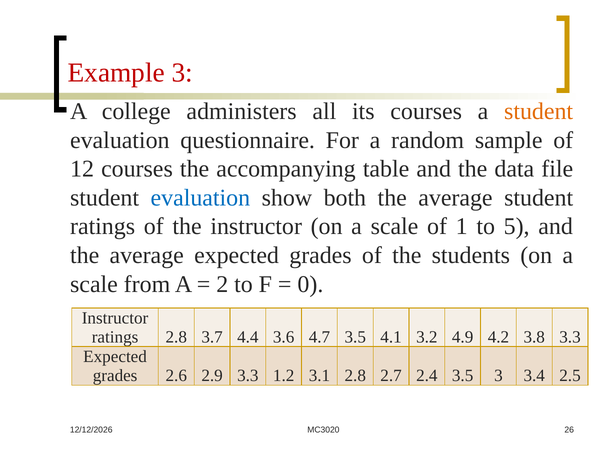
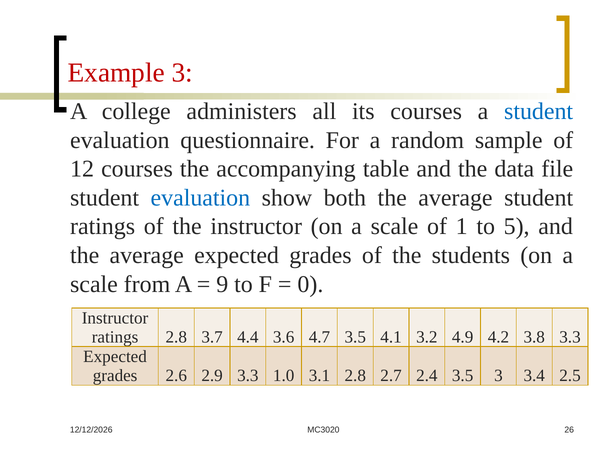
student at (539, 112) colour: orange -> blue
2: 2 -> 9
1.2: 1.2 -> 1.0
